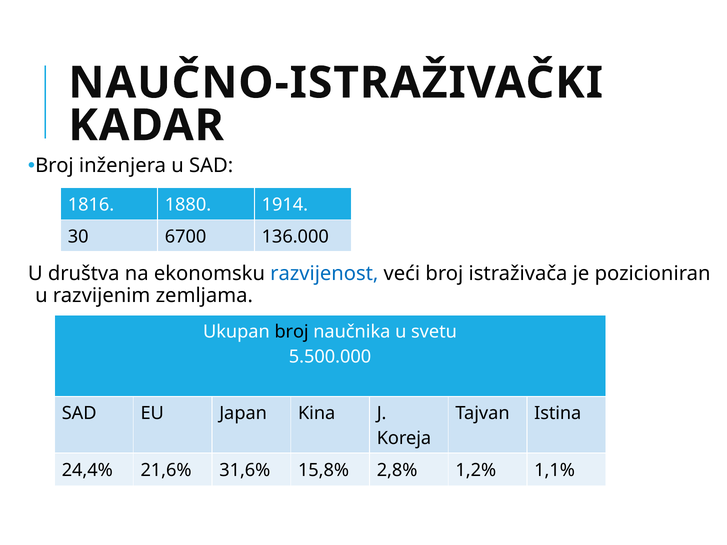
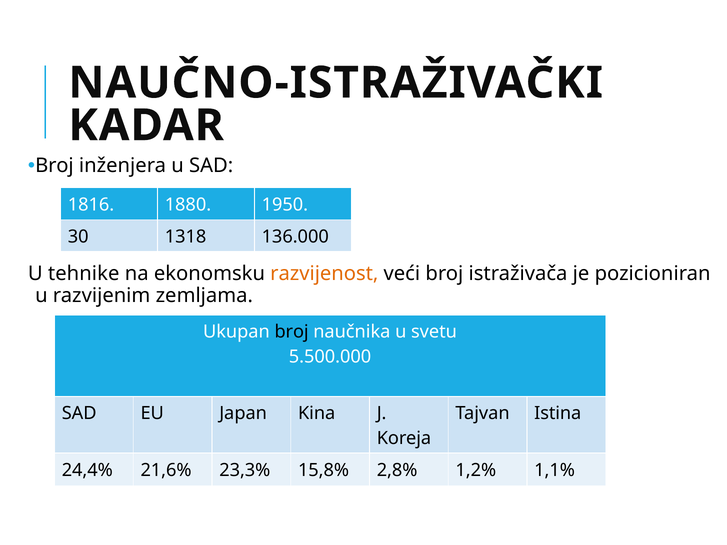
1914: 1914 -> 1950
6700: 6700 -> 1318
društva: društva -> tehnike
razvijenost colour: blue -> orange
31,6%: 31,6% -> 23,3%
